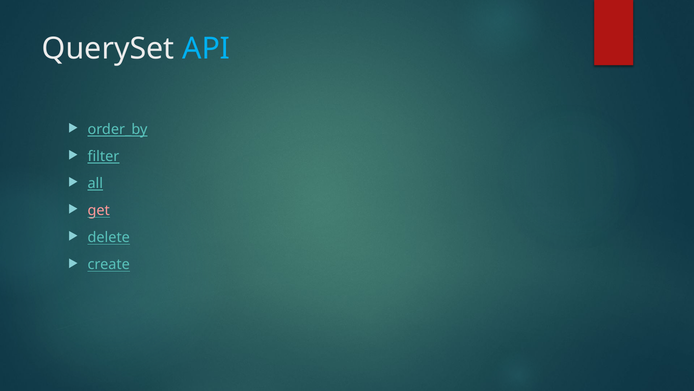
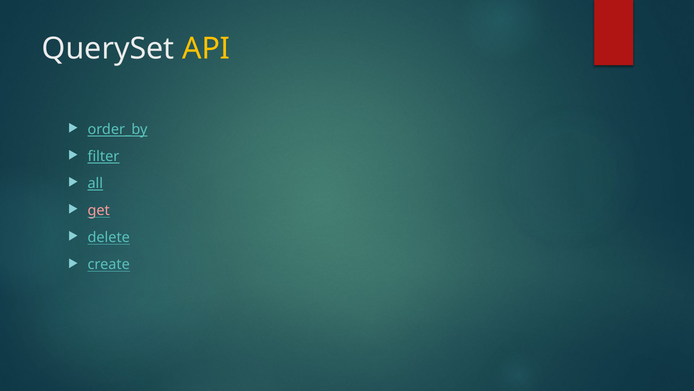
API colour: light blue -> yellow
